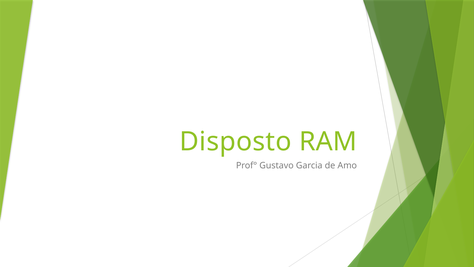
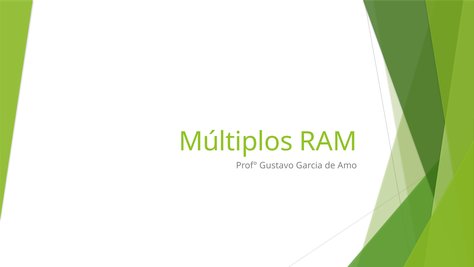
Disposto: Disposto -> Múltiplos
